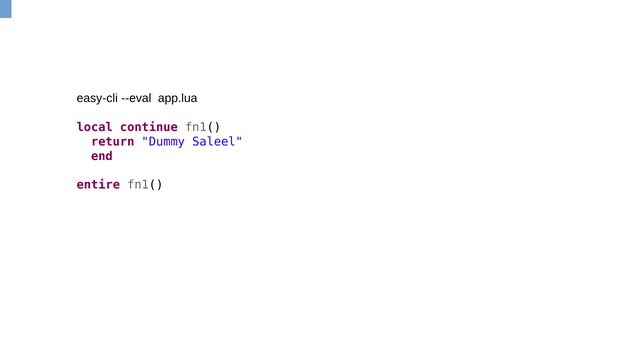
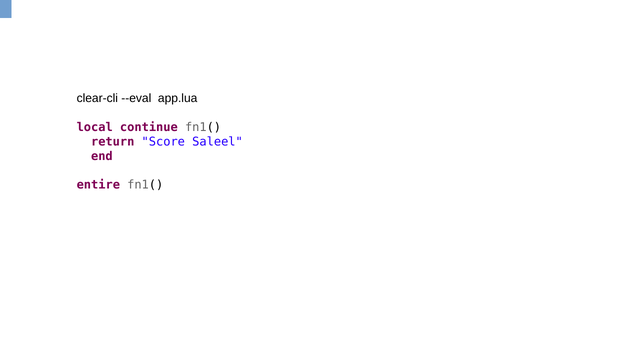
easy-cli: easy-cli -> clear-cli
Dummy: Dummy -> Score
